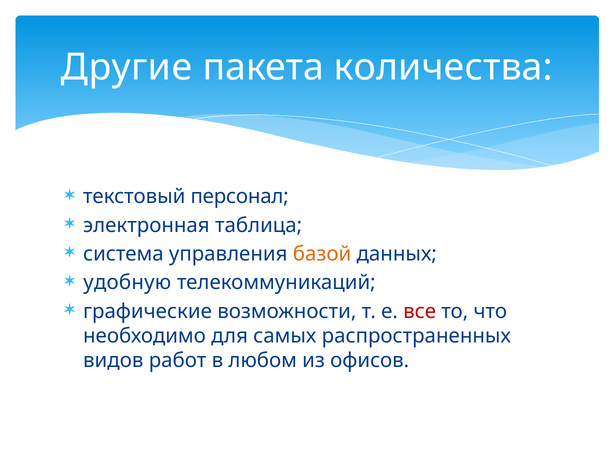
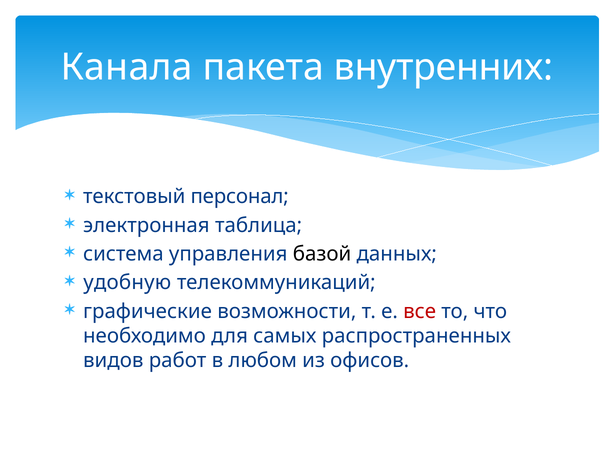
Другие: Другие -> Канала
количества: количества -> внутренних
базой colour: orange -> black
